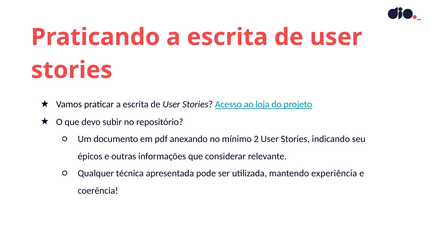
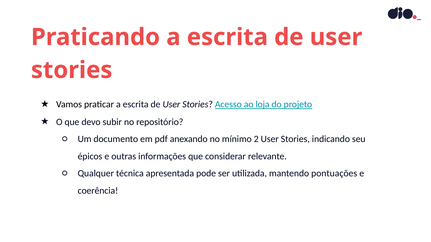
experiência: experiência -> pontuações
